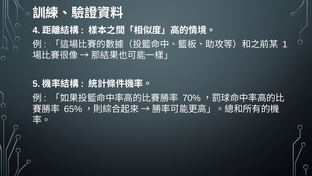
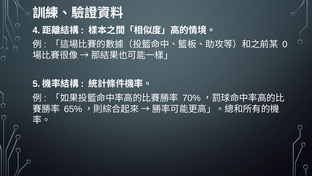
1: 1 -> 0
